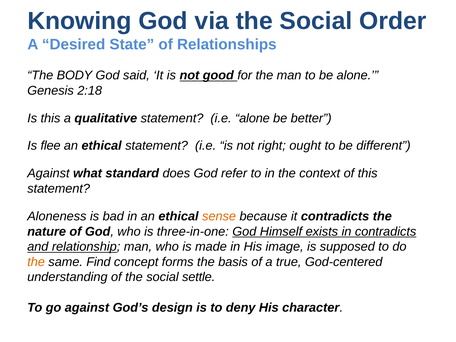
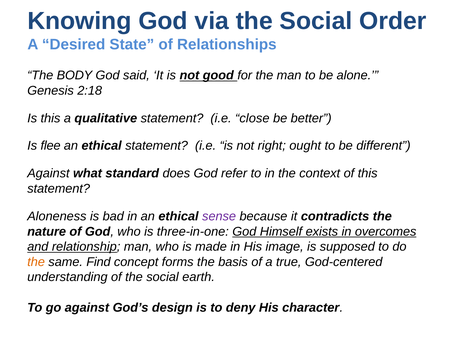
i.e alone: alone -> close
sense colour: orange -> purple
in contradicts: contradicts -> overcomes
settle: settle -> earth
